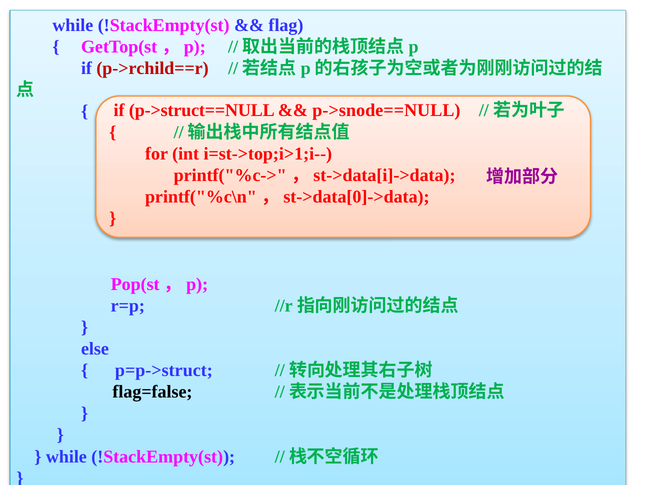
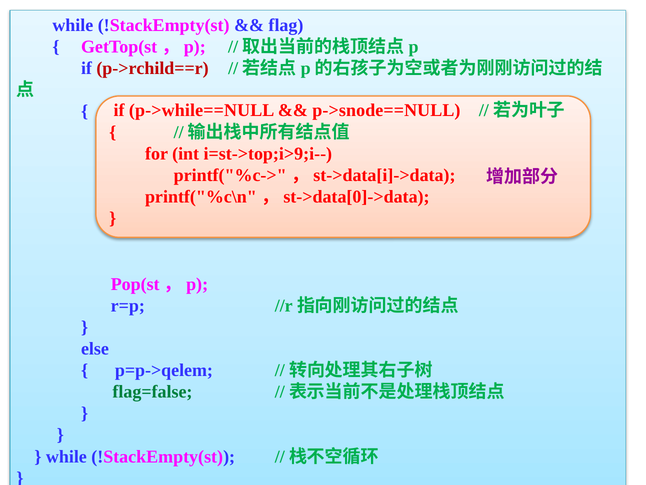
p->struct==NULL: p->struct==NULL -> p->while==NULL
i=st->top;i>1;i--: i=st->top;i>1;i-- -> i=st->top;i>9;i--
p=p->struct: p=p->struct -> p=p->qelem
flag=false colour: black -> green
